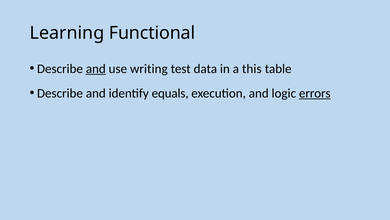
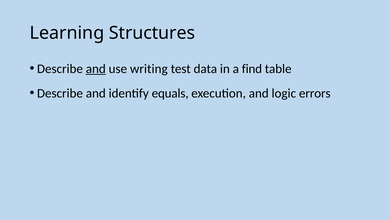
Functional: Functional -> Structures
this: this -> find
errors underline: present -> none
